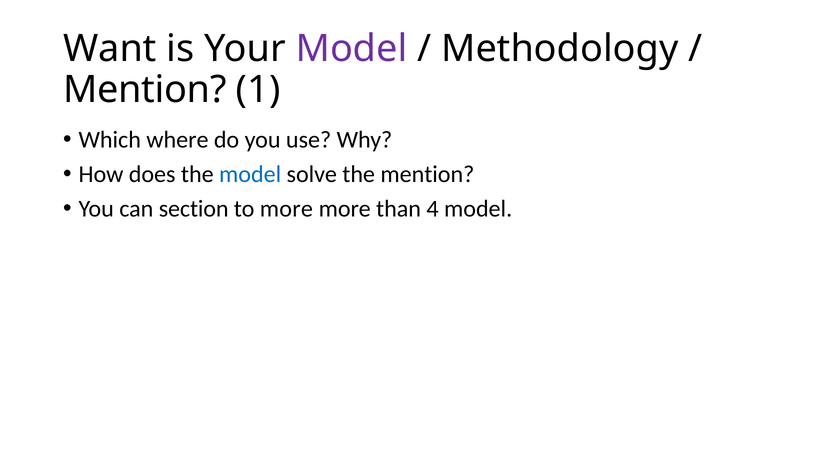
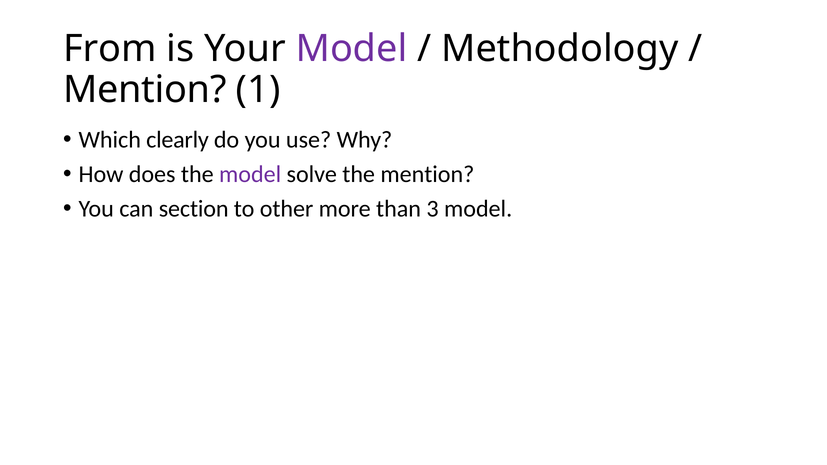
Want: Want -> From
where: where -> clearly
model at (250, 174) colour: blue -> purple
to more: more -> other
4: 4 -> 3
